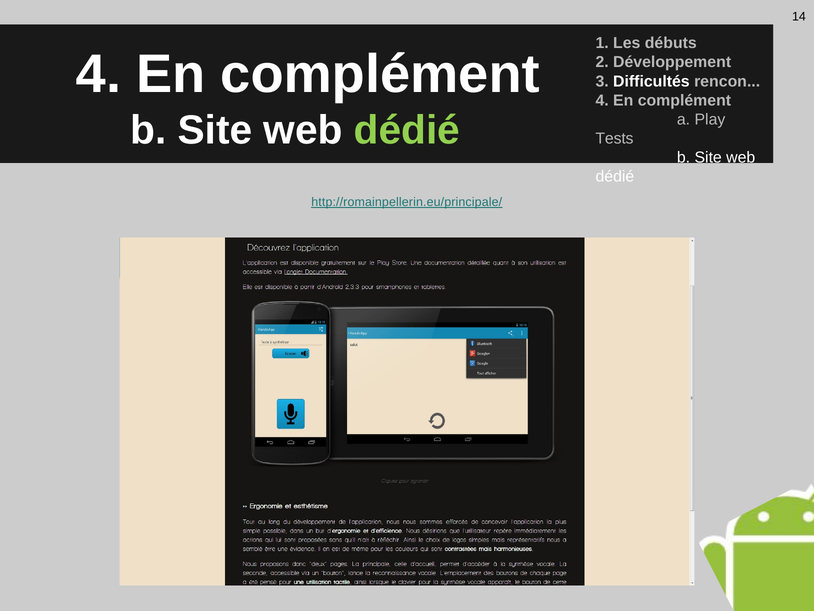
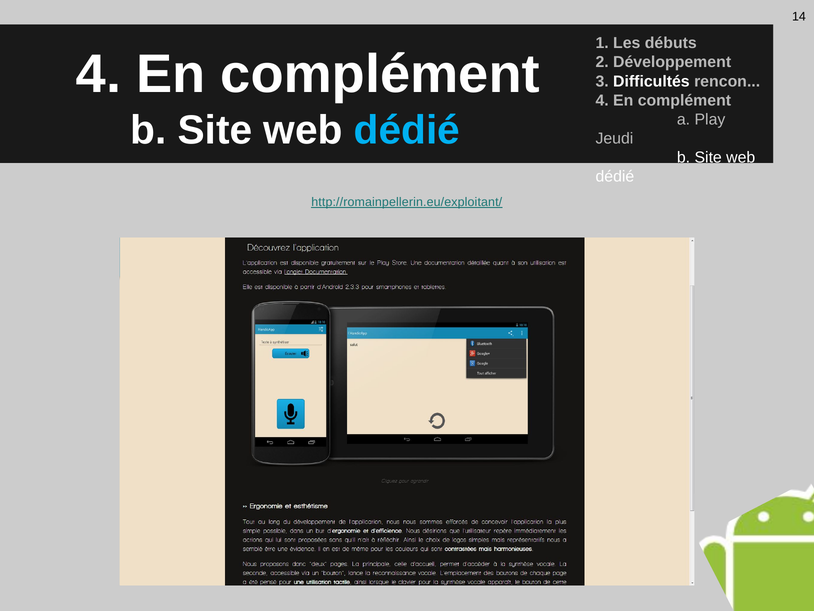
dédié at (407, 130) colour: light green -> light blue
Tests: Tests -> Jeudi
http://romainpellerin.eu/principale/: http://romainpellerin.eu/principale/ -> http://romainpellerin.eu/exploitant/
